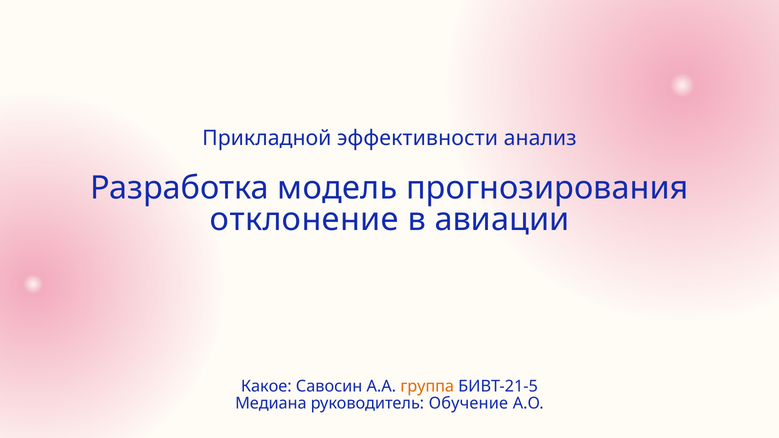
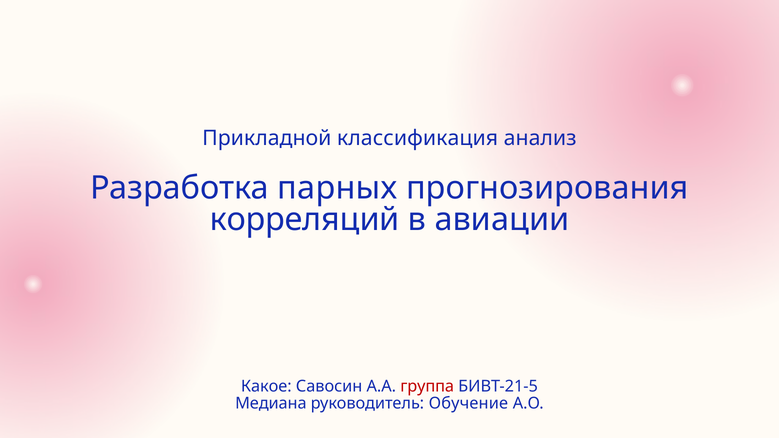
эффективности: эффективности -> классификация
модель: модель -> парных
отклонение: отклонение -> корреляций
группа colour: orange -> red
